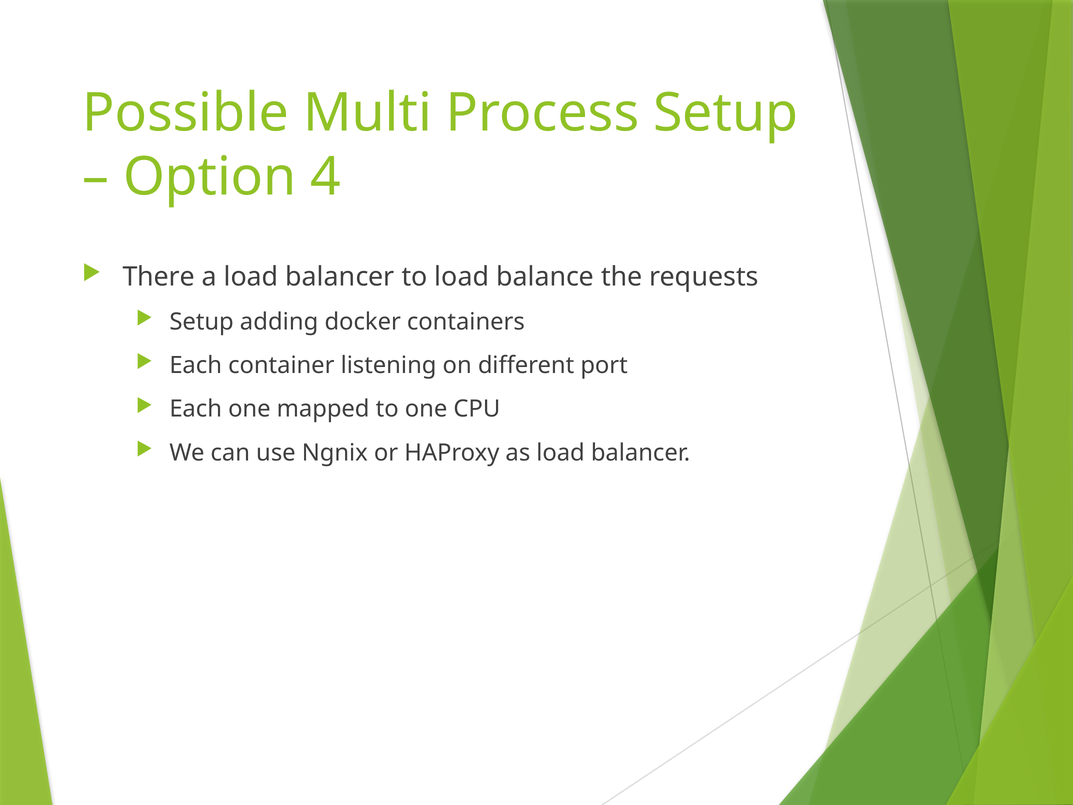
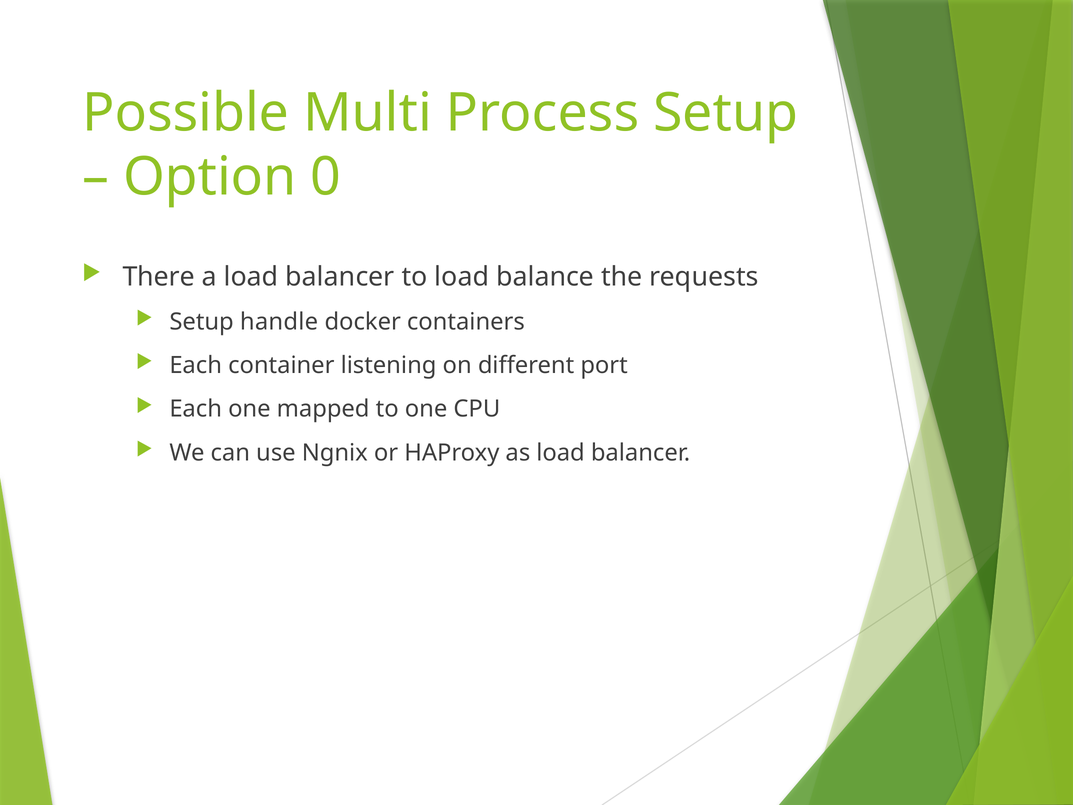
4: 4 -> 0
adding: adding -> handle
